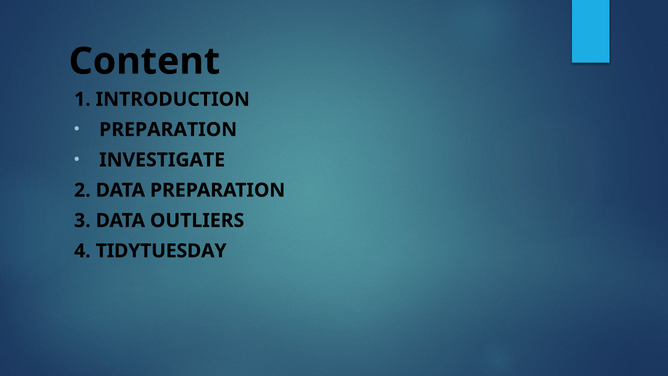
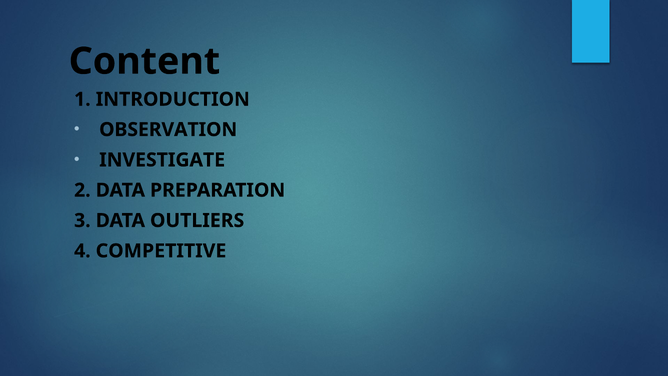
PREPARATION at (168, 130): PREPARATION -> OBSERVATION
TIDYTUESDAY: TIDYTUESDAY -> COMPETITIVE
